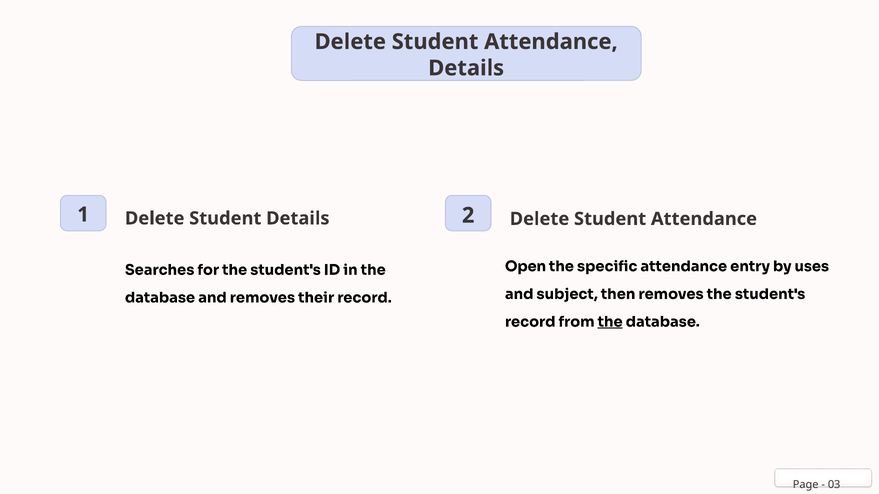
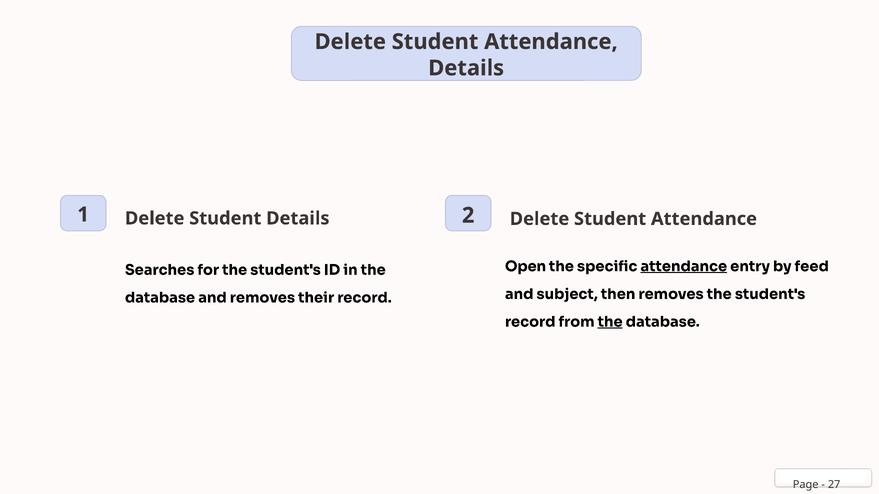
attendance at (684, 267) underline: none -> present
uses: uses -> feed
03: 03 -> 27
